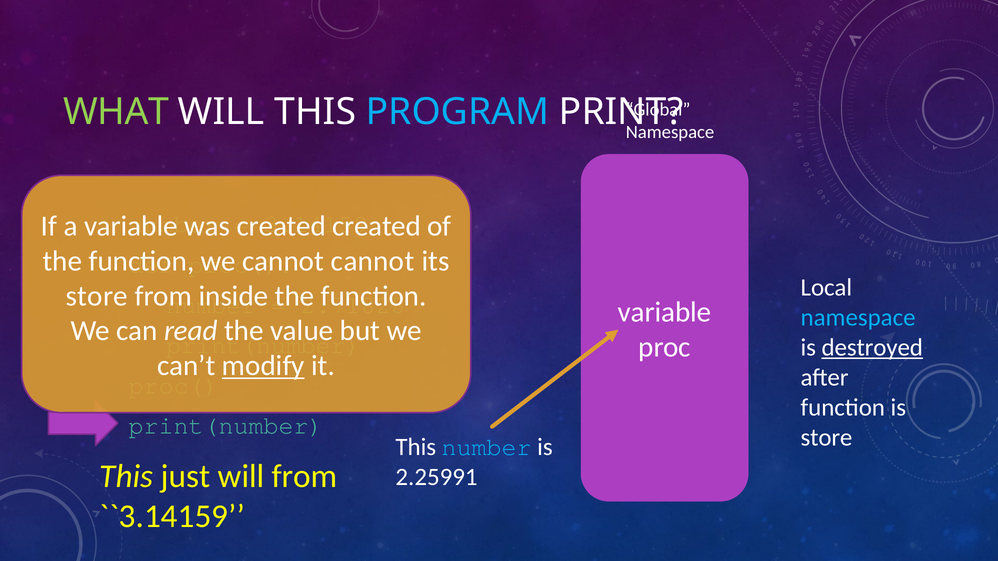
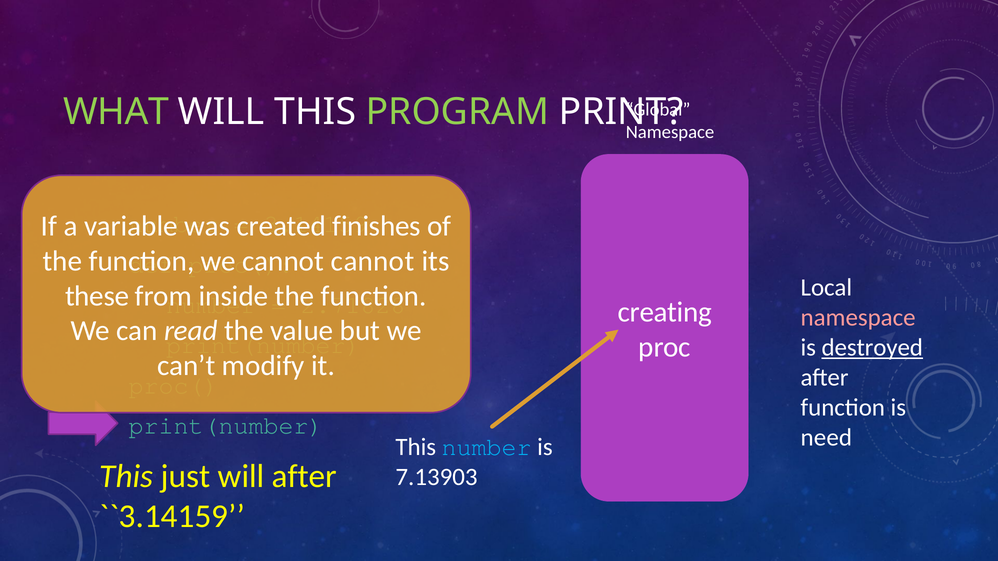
PROGRAM colour: light blue -> light green
created at (377, 226): created -> finishes
store at (97, 296): store -> these
variable at (665, 313): variable -> creating
namespace at (858, 318) colour: light blue -> pink
modify underline: present -> none
store at (826, 438): store -> need
will from: from -> after
2.25991: 2.25991 -> 7.13903
